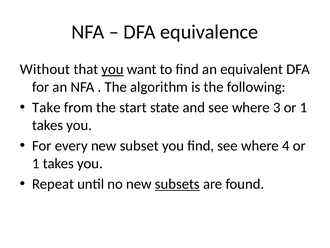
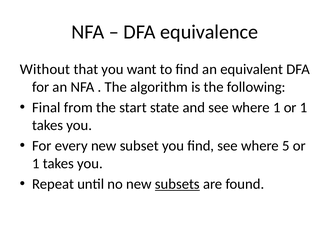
you at (112, 69) underline: present -> none
Take: Take -> Final
where 3: 3 -> 1
4: 4 -> 5
